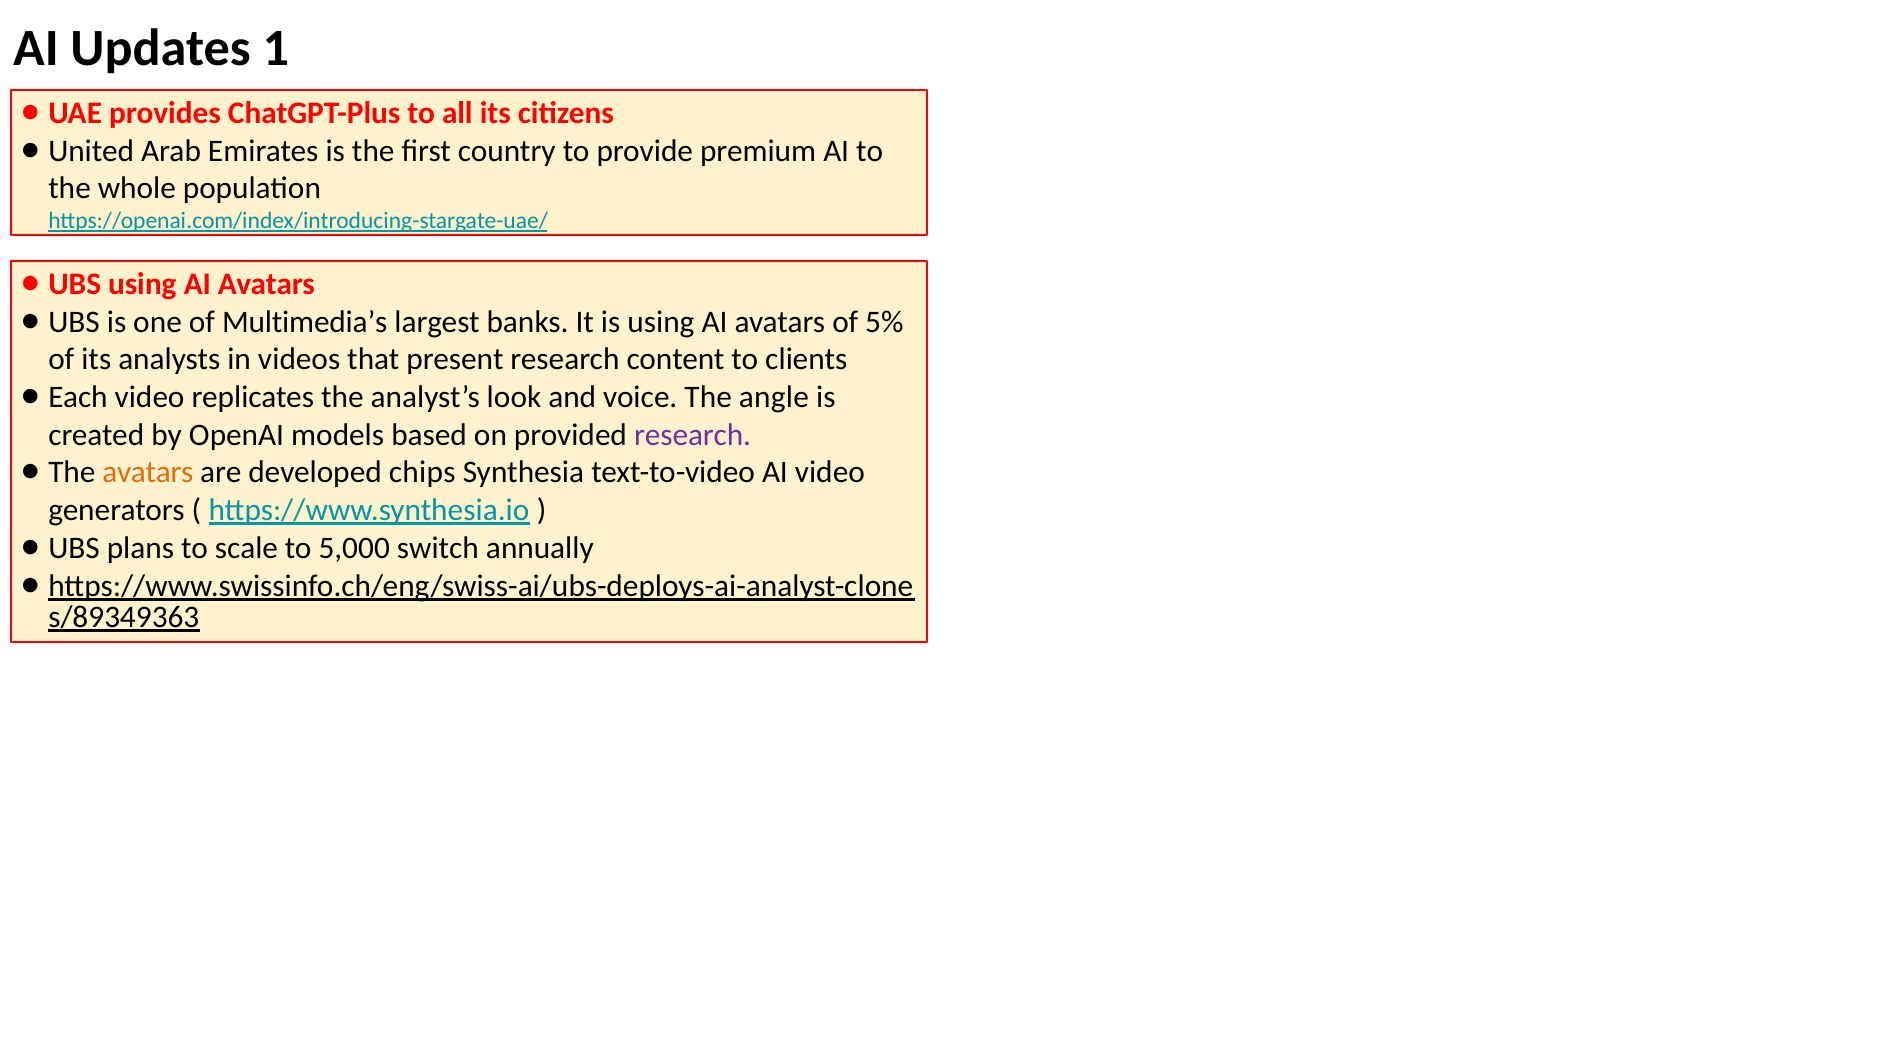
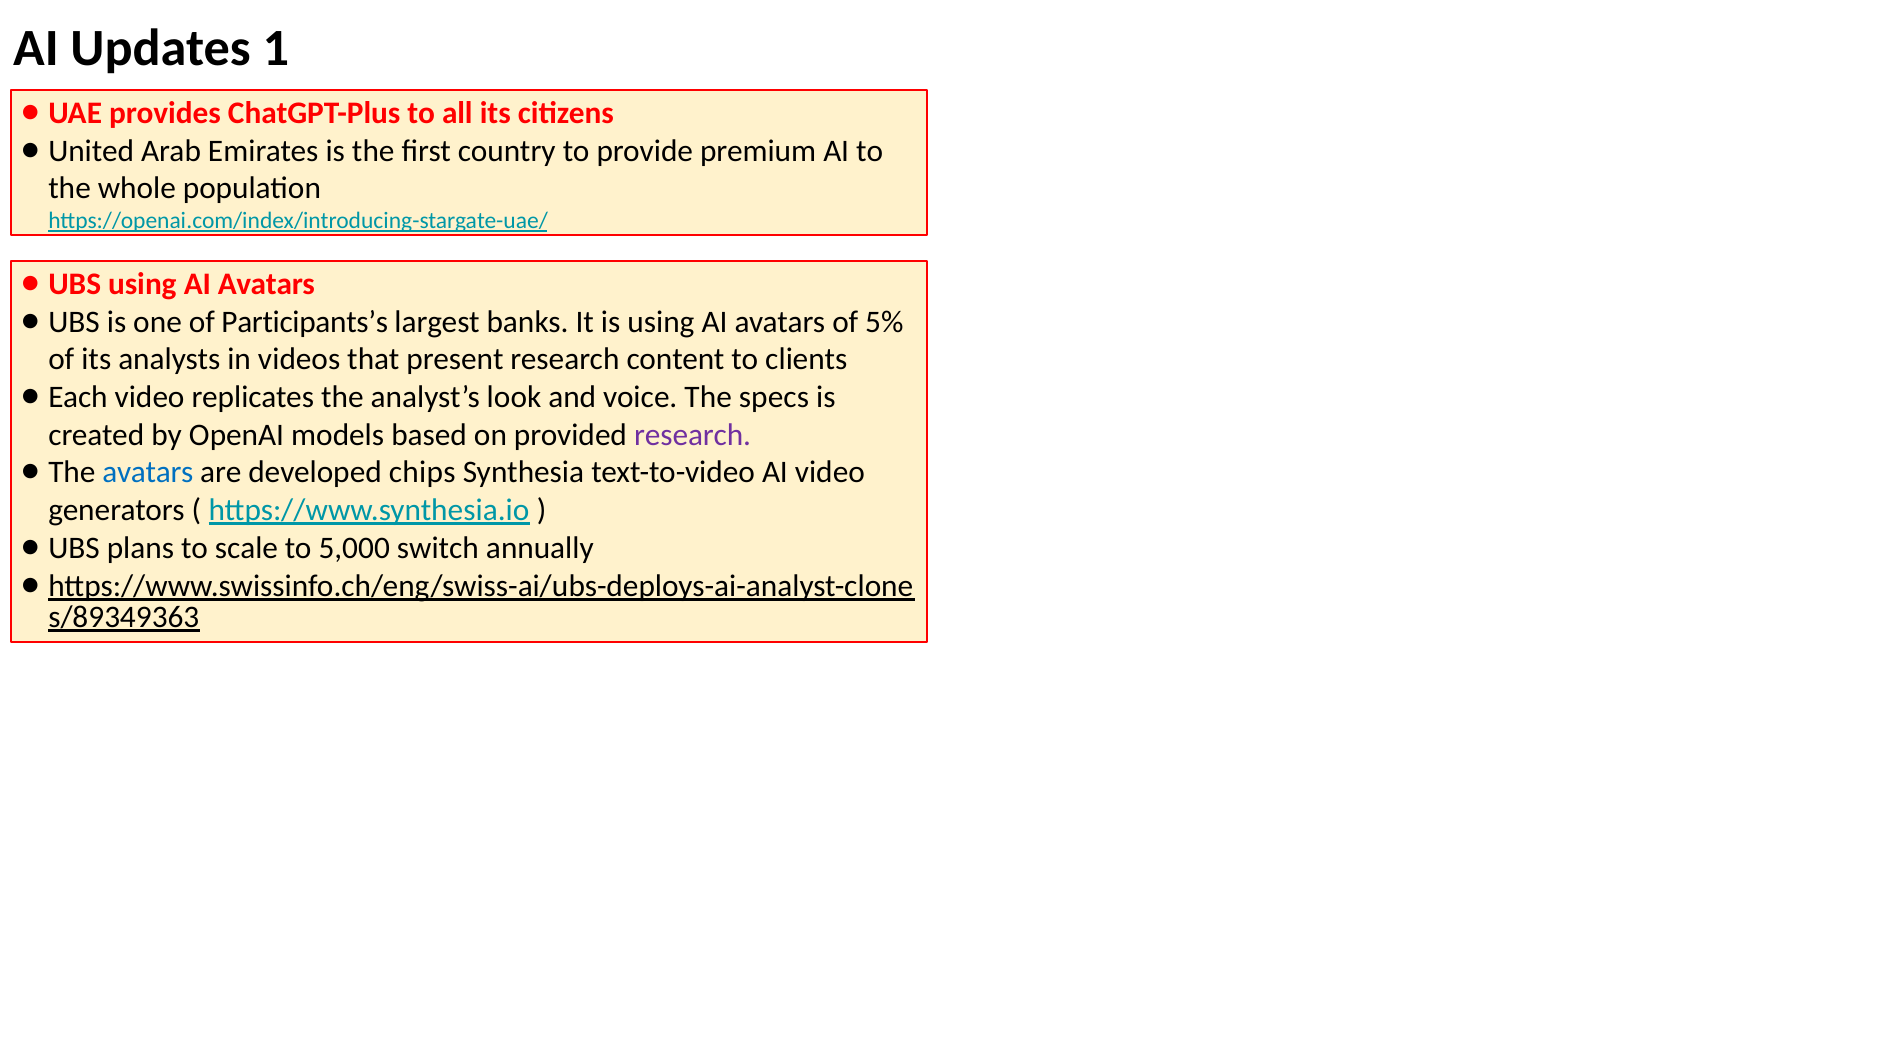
Multimedia’s: Multimedia’s -> Participants’s
angle: angle -> specs
avatars at (148, 472) colour: orange -> blue
